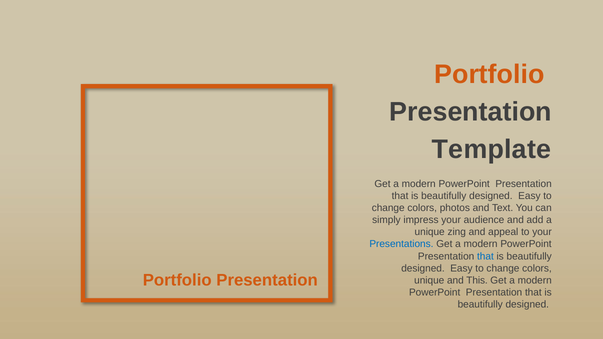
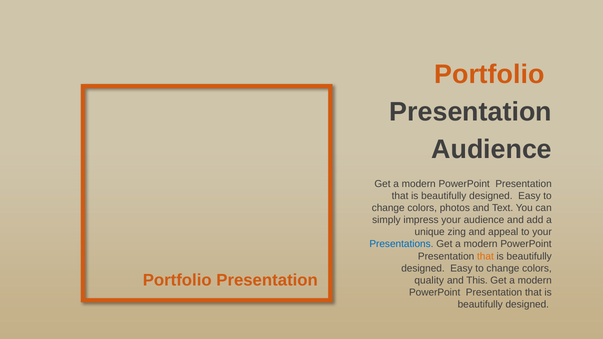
Template at (491, 150): Template -> Audience
that at (485, 256) colour: blue -> orange
unique at (429, 280): unique -> quality
